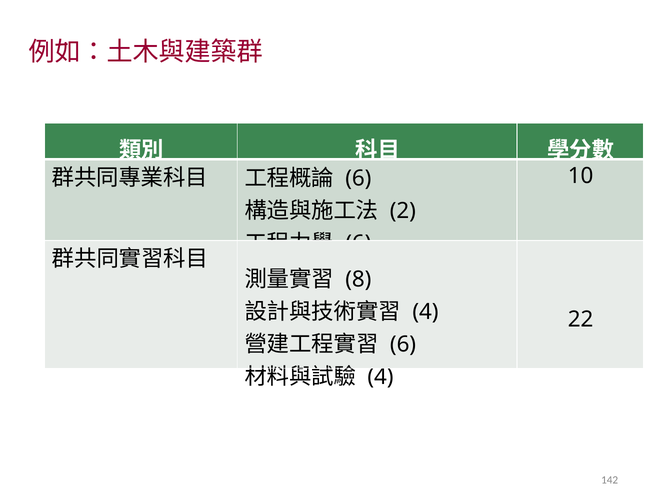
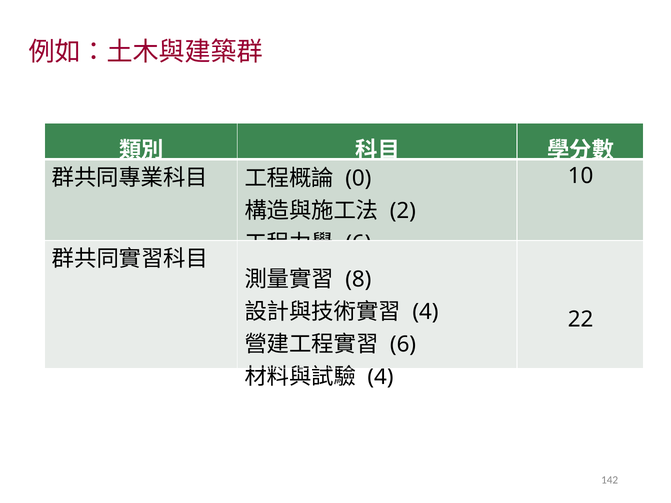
6 at (358, 179): 6 -> 0
